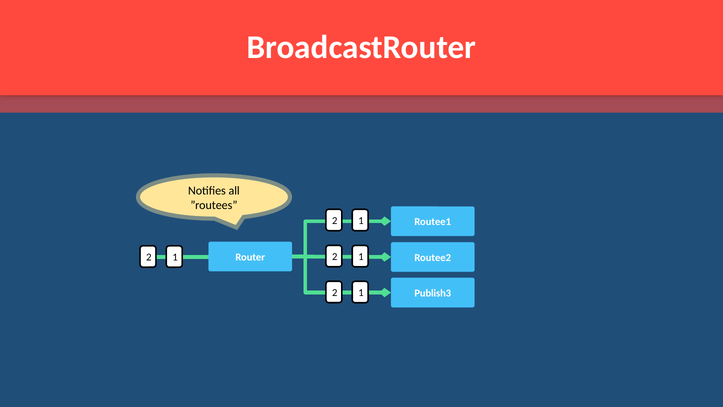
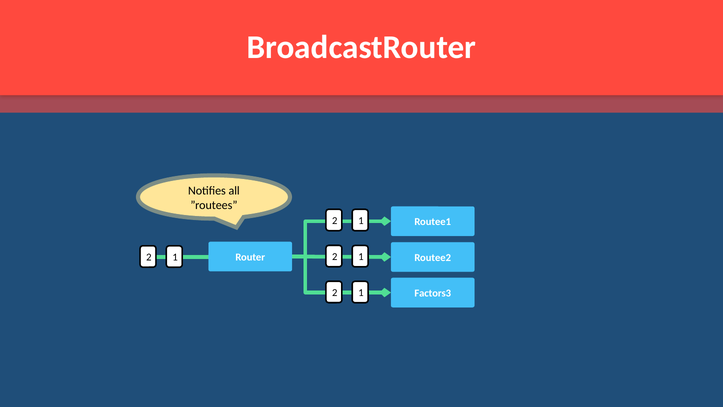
Publish3: Publish3 -> Factors3
